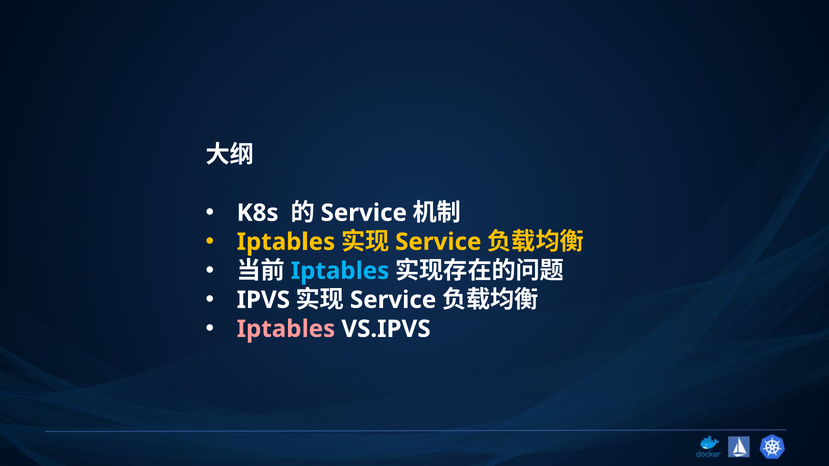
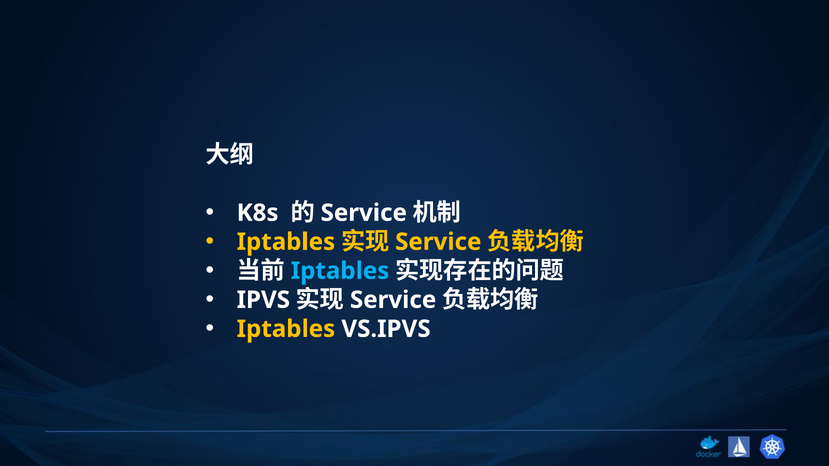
Iptables at (286, 329) colour: pink -> yellow
